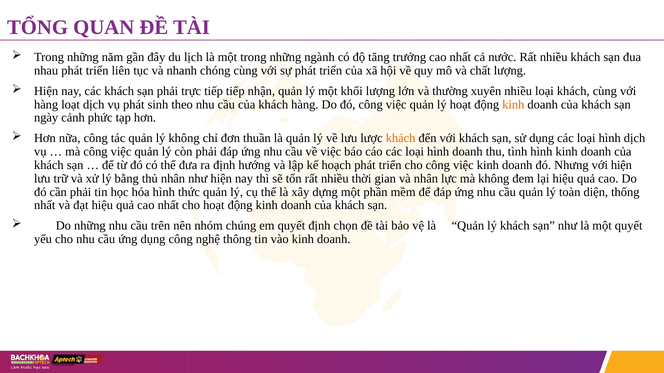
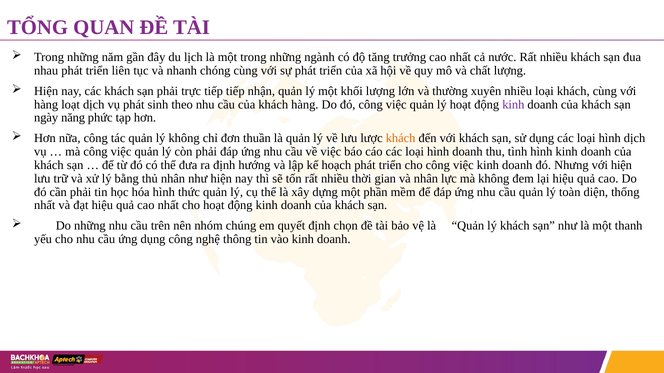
kinh at (513, 105) colour: orange -> purple
cảnh: cảnh -> năng
một quyết: quyết -> thanh
